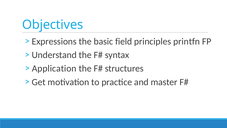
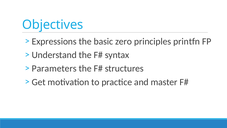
field: field -> zero
Application: Application -> Parameters
